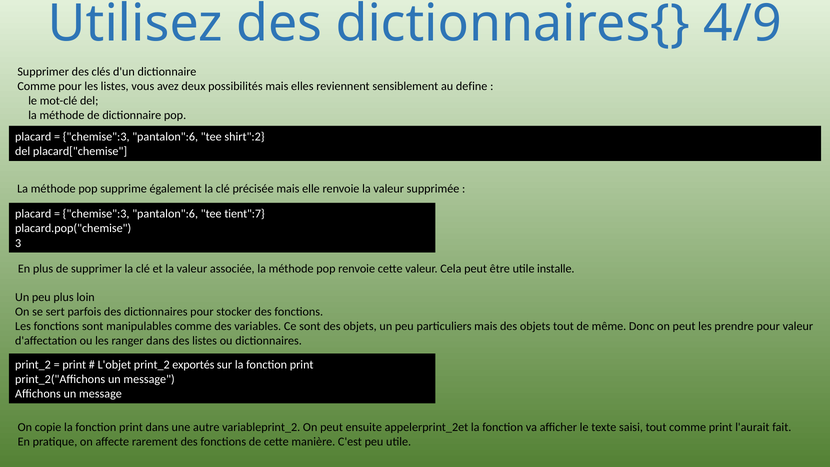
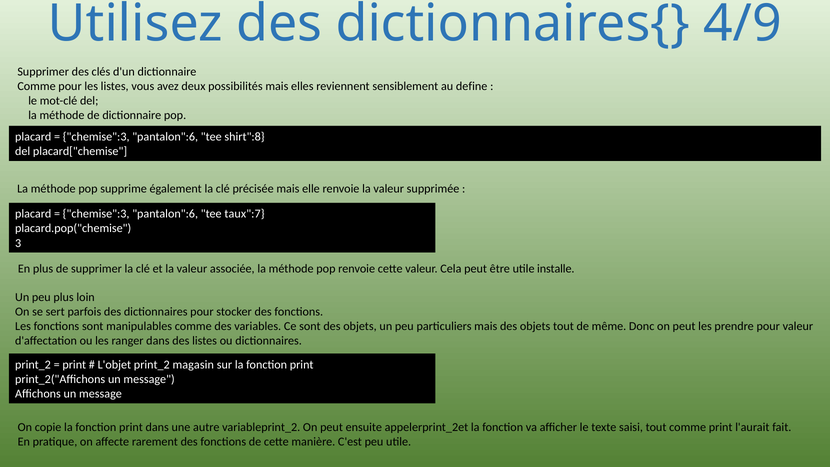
shirt":2: shirt":2 -> shirt":8
tient":7: tient":7 -> taux":7
exportés: exportés -> magasin
